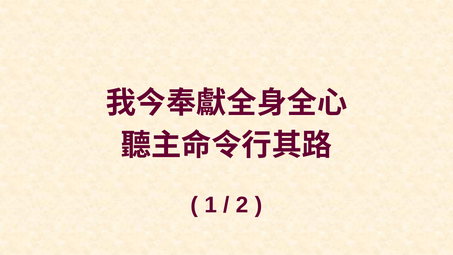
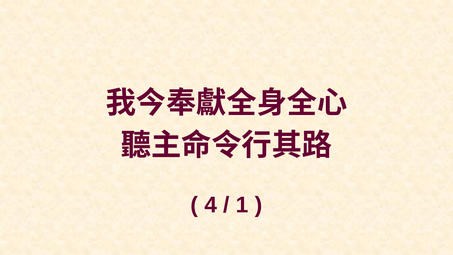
1: 1 -> 4
2: 2 -> 1
